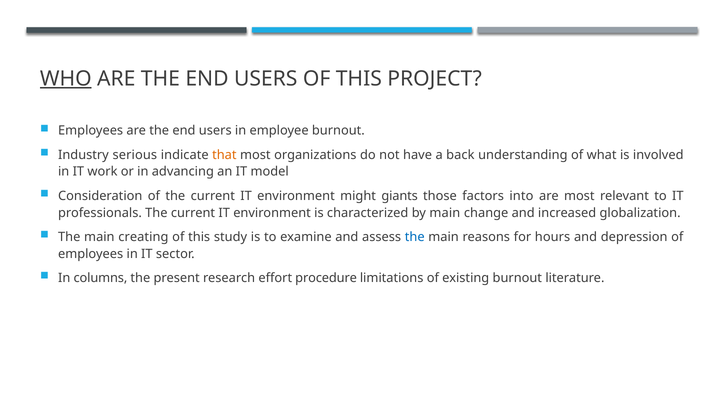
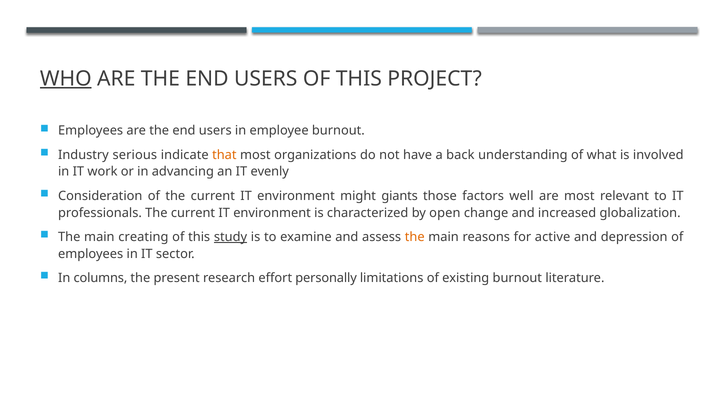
model: model -> evenly
into: into -> well
by main: main -> open
study underline: none -> present
the at (415, 236) colour: blue -> orange
hours: hours -> active
procedure: procedure -> personally
